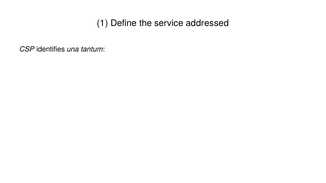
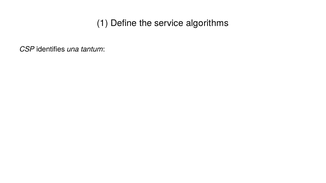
addressed: addressed -> algorithms
